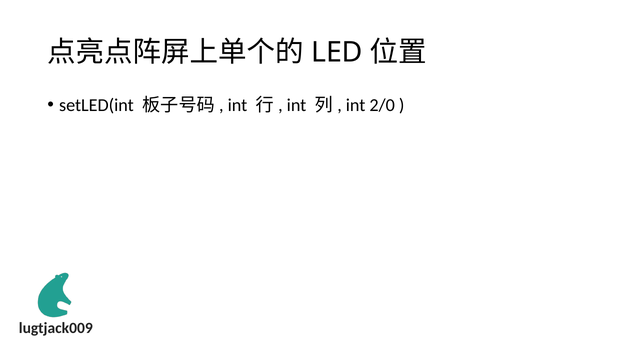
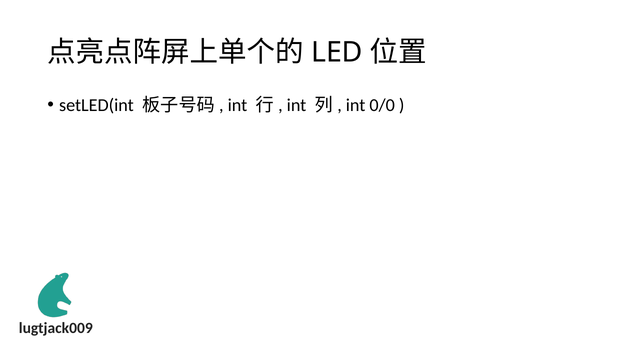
2/0: 2/0 -> 0/0
